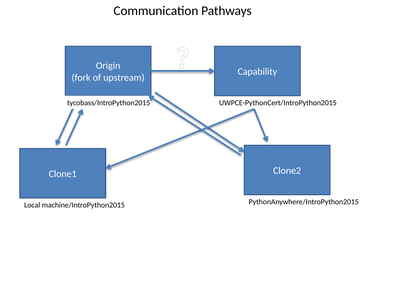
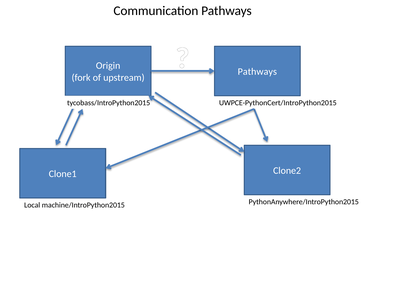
Capability at (257, 72): Capability -> Pathways
